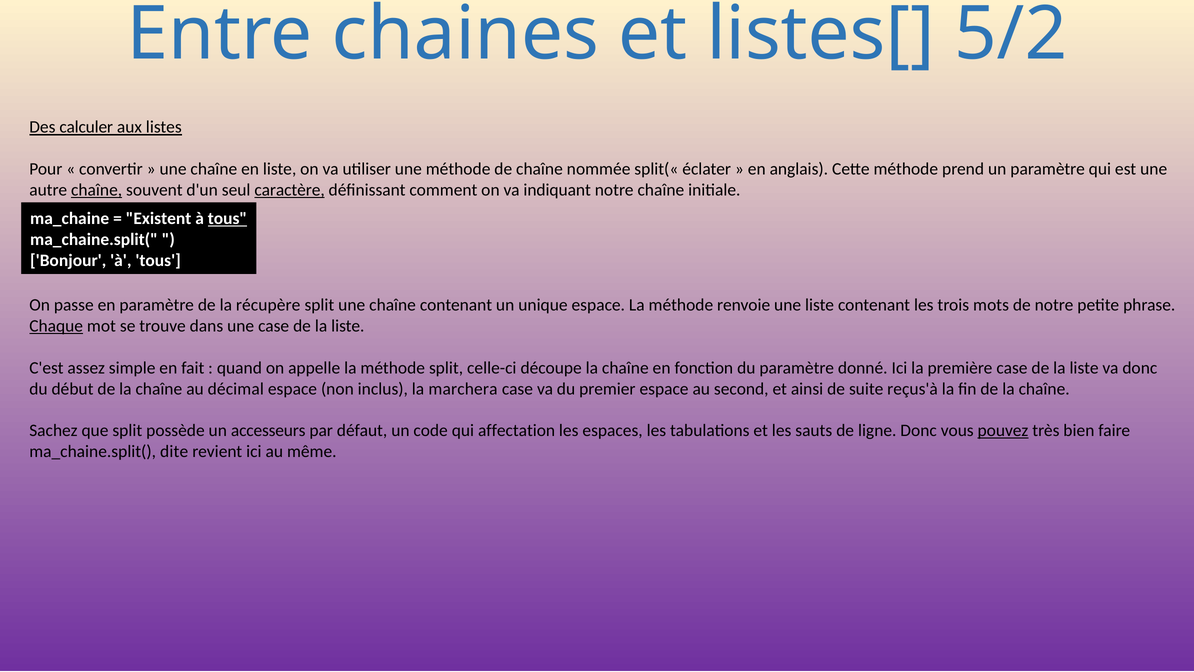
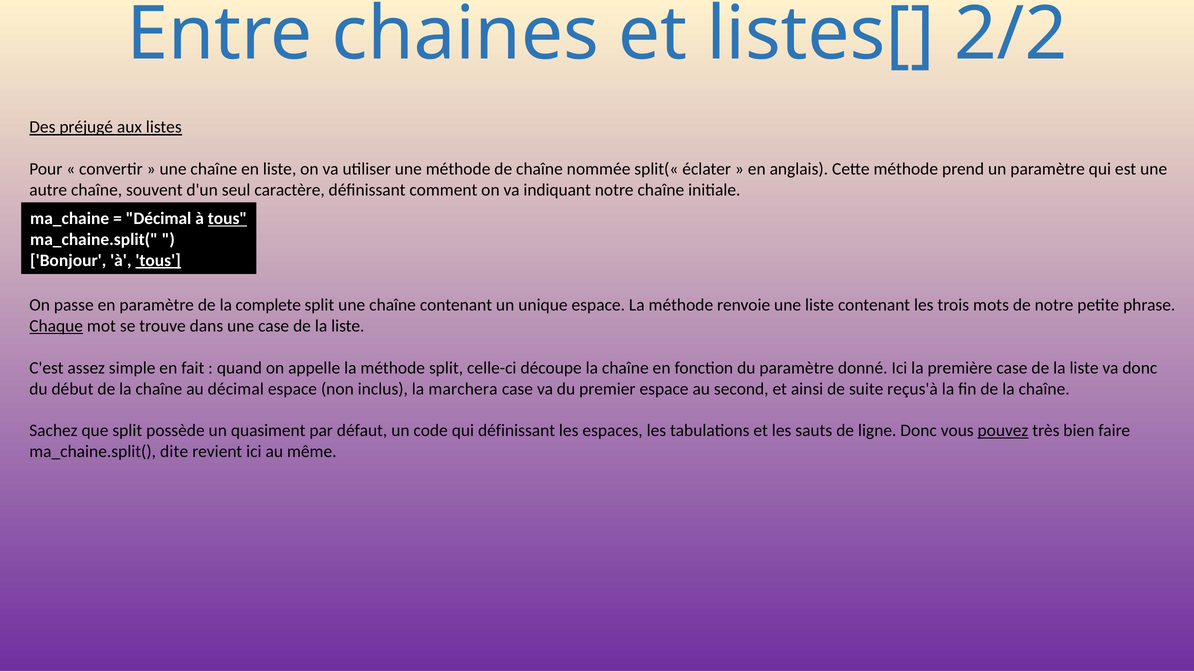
5/2: 5/2 -> 2/2
calculer: calculer -> préjugé
chaîne at (97, 190) underline: present -> none
caractère underline: present -> none
Existent at (159, 218): Existent -> Décimal
tous at (158, 260) underline: none -> present
récupère: récupère -> complete
accesseurs: accesseurs -> quasiment
qui affectation: affectation -> définissant
